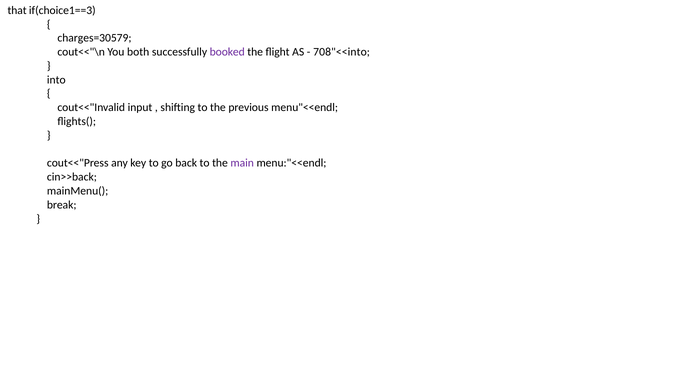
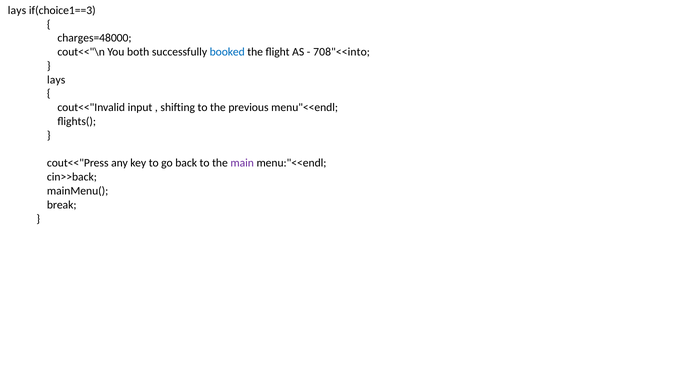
that at (17, 10): that -> lays
charges=30579: charges=30579 -> charges=48000
booked colour: purple -> blue
into at (56, 80): into -> lays
